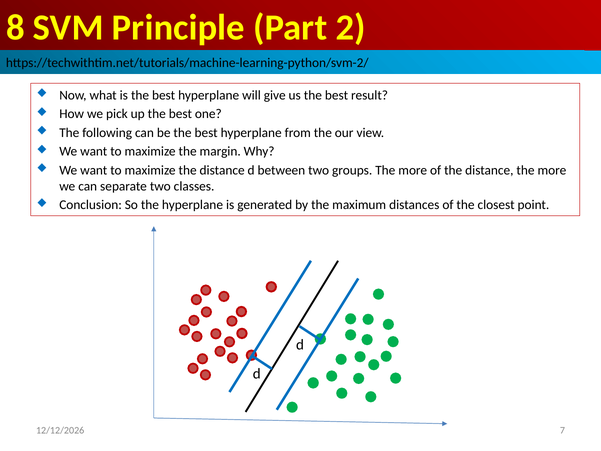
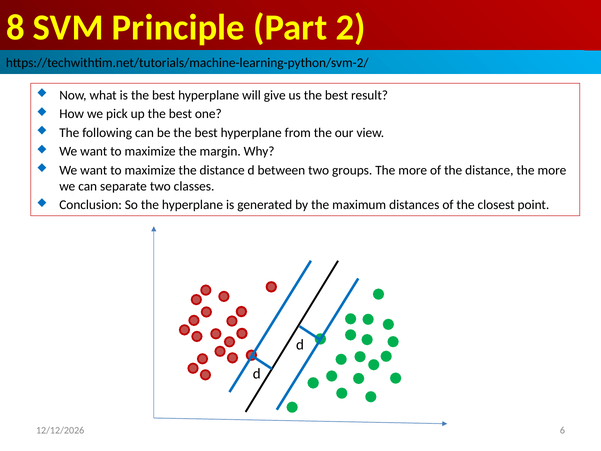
7: 7 -> 6
